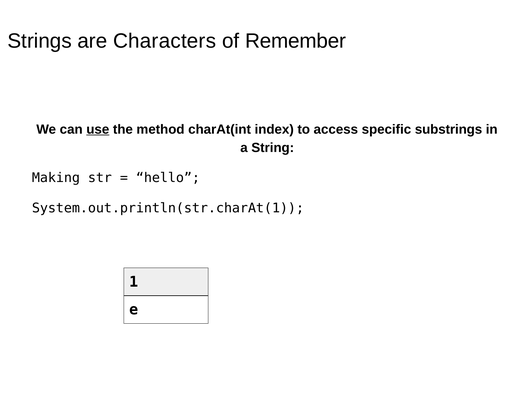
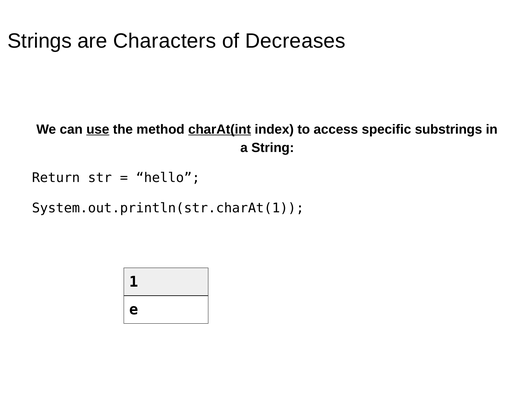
Remember: Remember -> Decreases
charAt(int underline: none -> present
Making: Making -> Return
